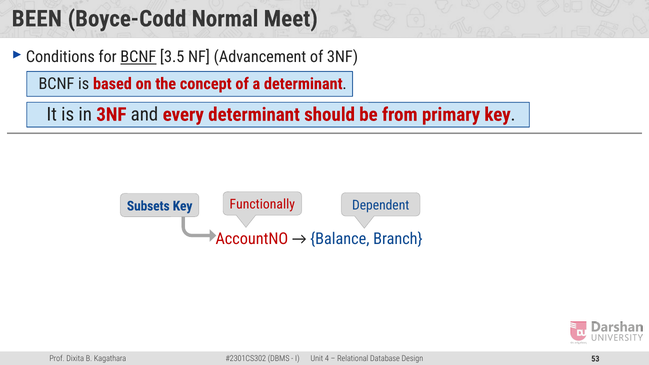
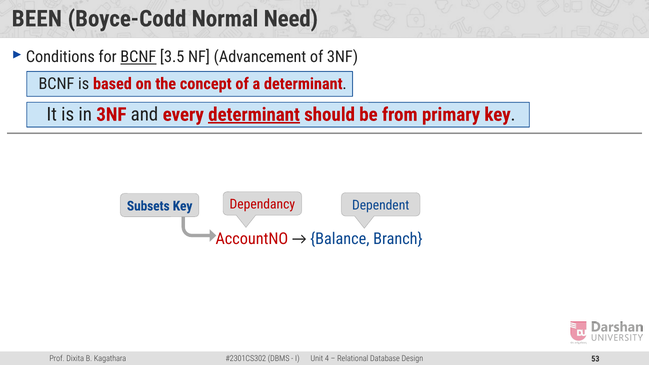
Meet: Meet -> Need
determinant at (254, 115) underline: none -> present
Functionally: Functionally -> Dependancy
